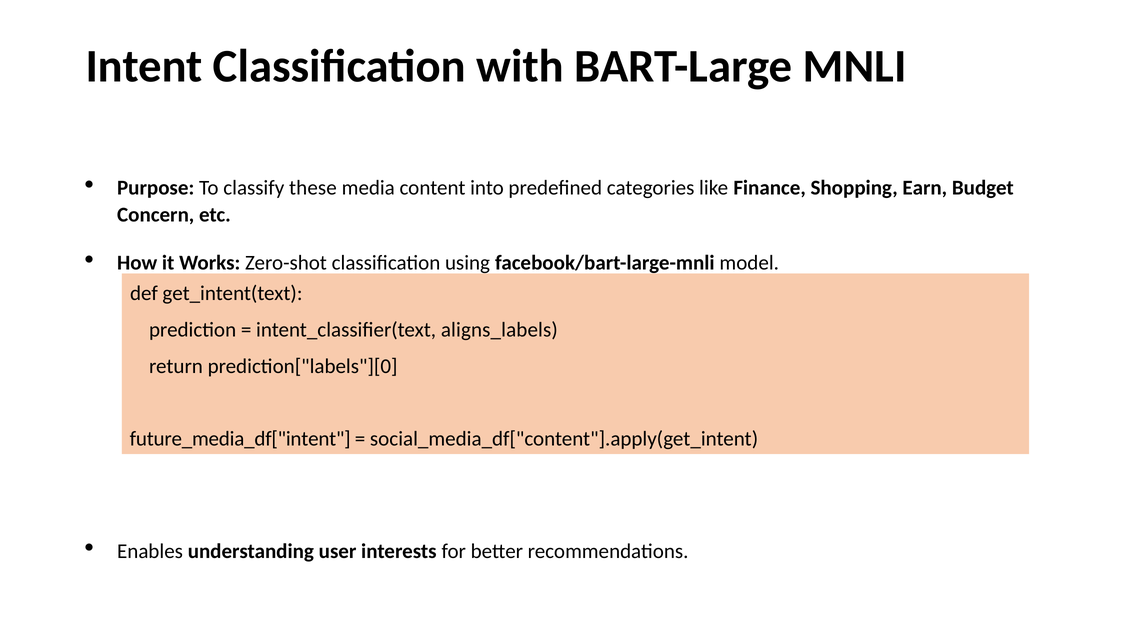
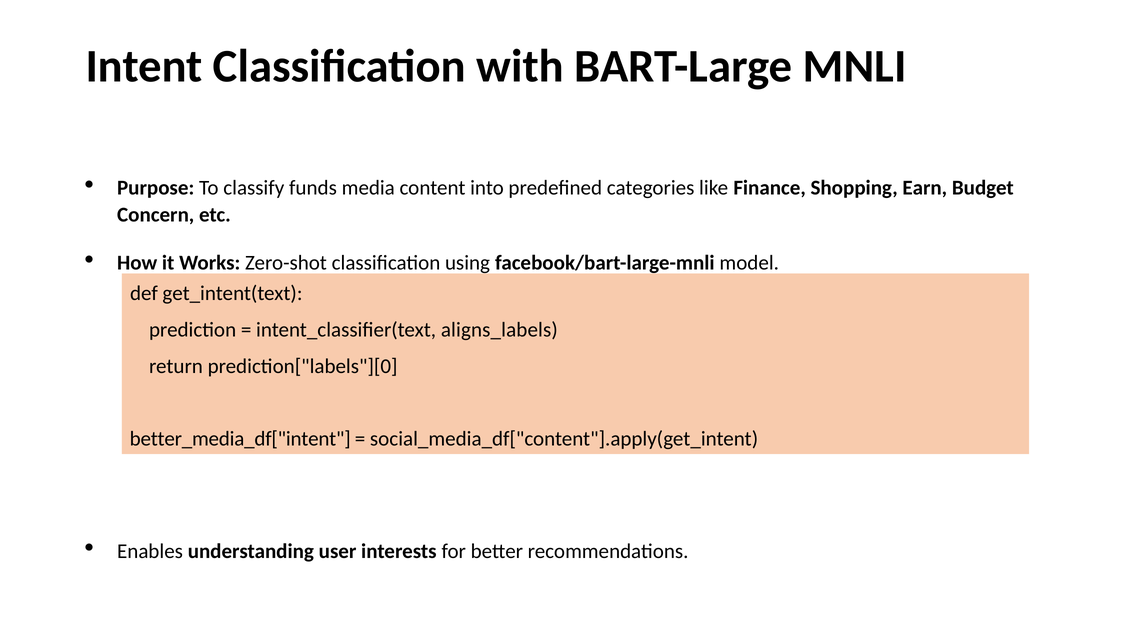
these: these -> funds
future_media_df["intent: future_media_df["intent -> better_media_df["intent
